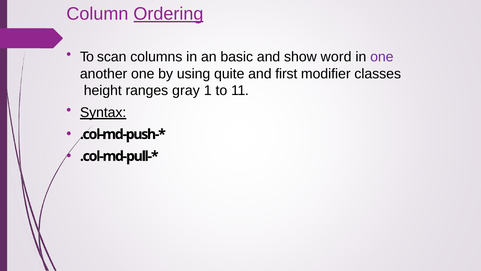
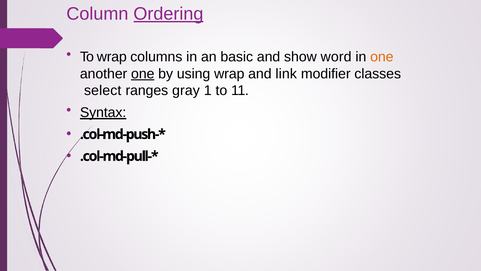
To scan: scan -> wrap
one at (382, 57) colour: purple -> orange
one at (143, 74) underline: none -> present
using quite: quite -> wrap
first: first -> link
height: height -> select
